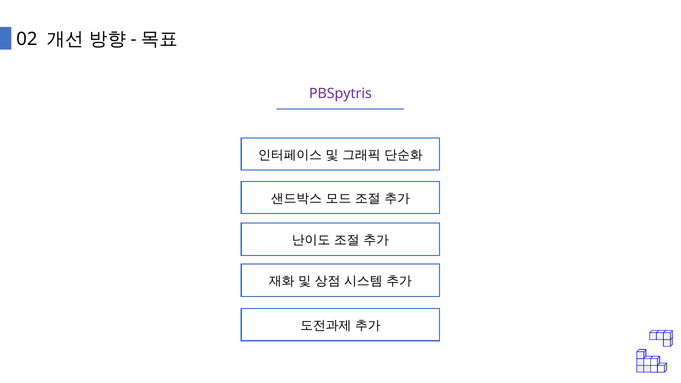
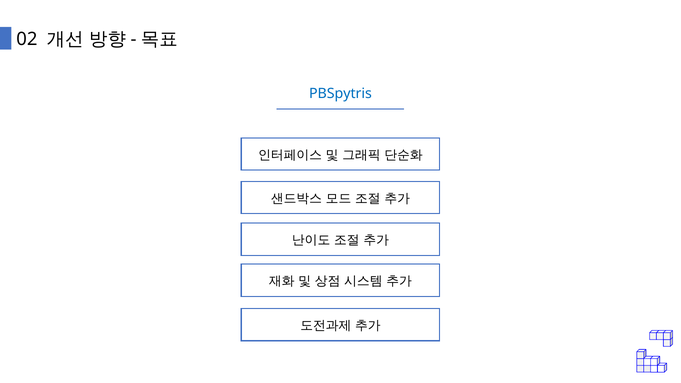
PBSpytris colour: purple -> blue
